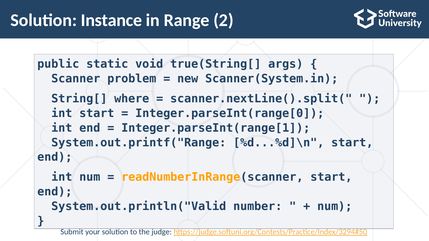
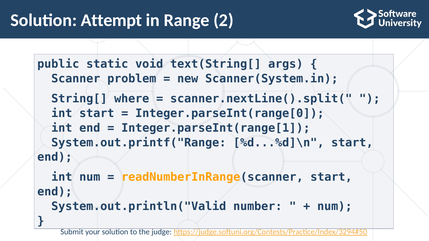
Instance: Instance -> Attempt
true(String[: true(String[ -> text(String[
